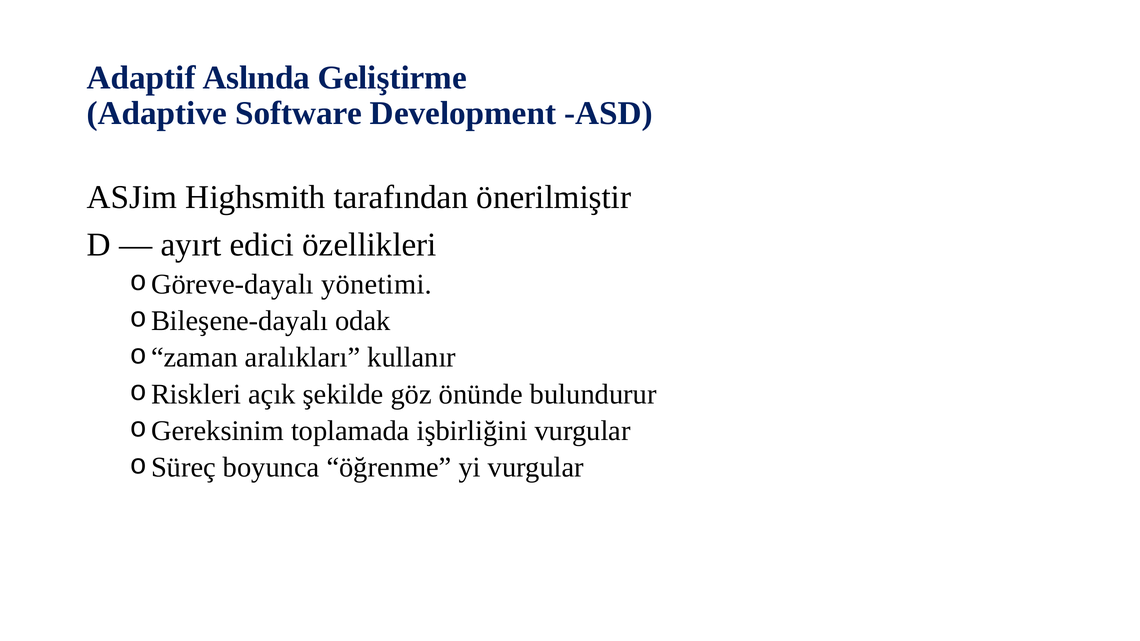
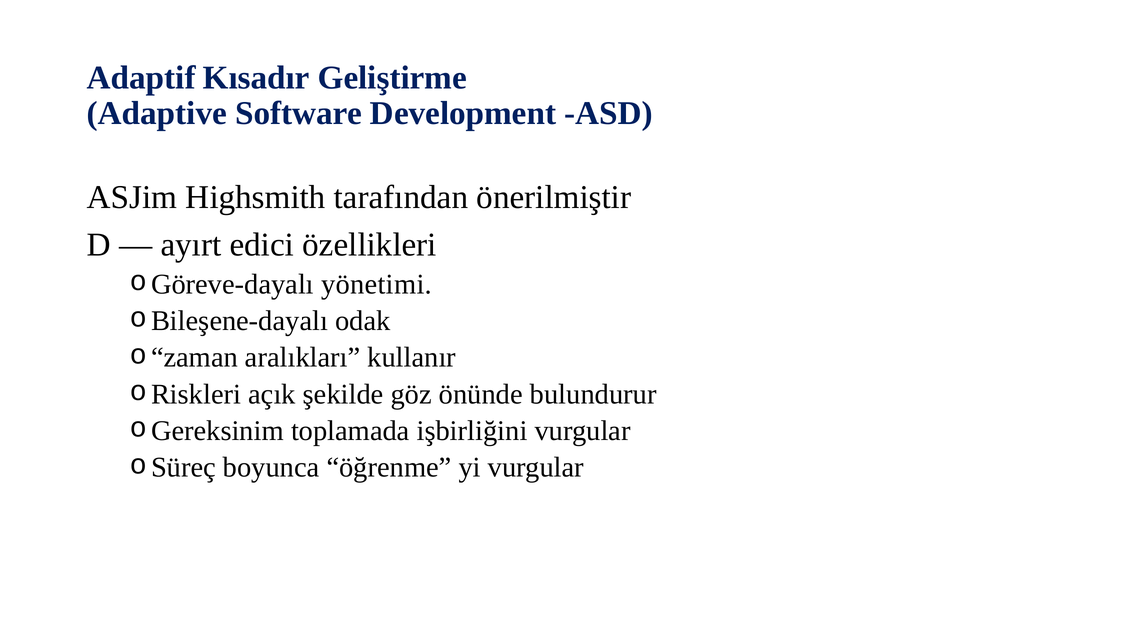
Aslında: Aslında -> Kısadır
